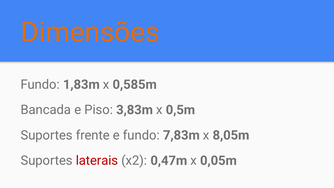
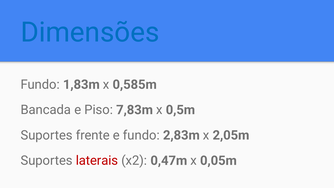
Dimensões colour: orange -> blue
3,83m: 3,83m -> 7,83m
7,83m: 7,83m -> 2,83m
8,05m: 8,05m -> 2,05m
